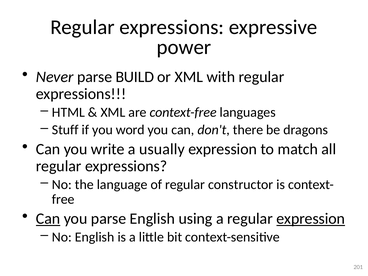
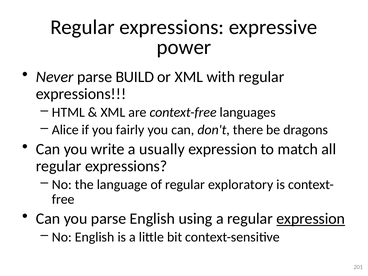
Stuff: Stuff -> Alice
word: word -> fairly
constructor: constructor -> exploratory
Can at (48, 219) underline: present -> none
